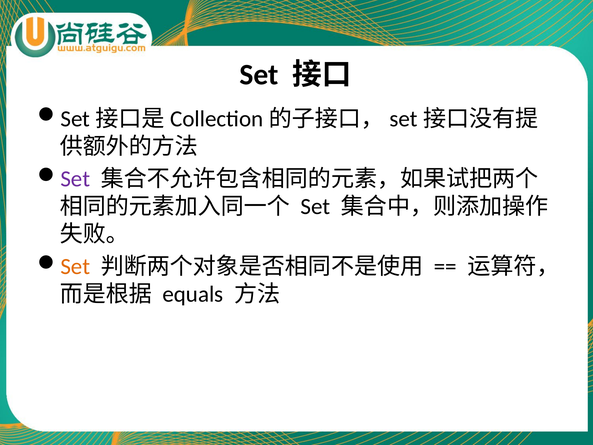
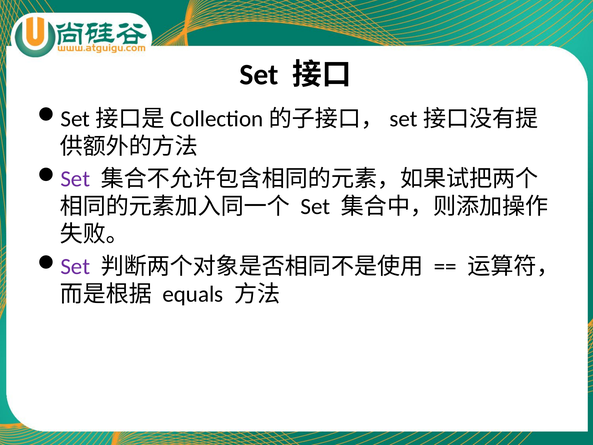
Set at (75, 266) colour: orange -> purple
